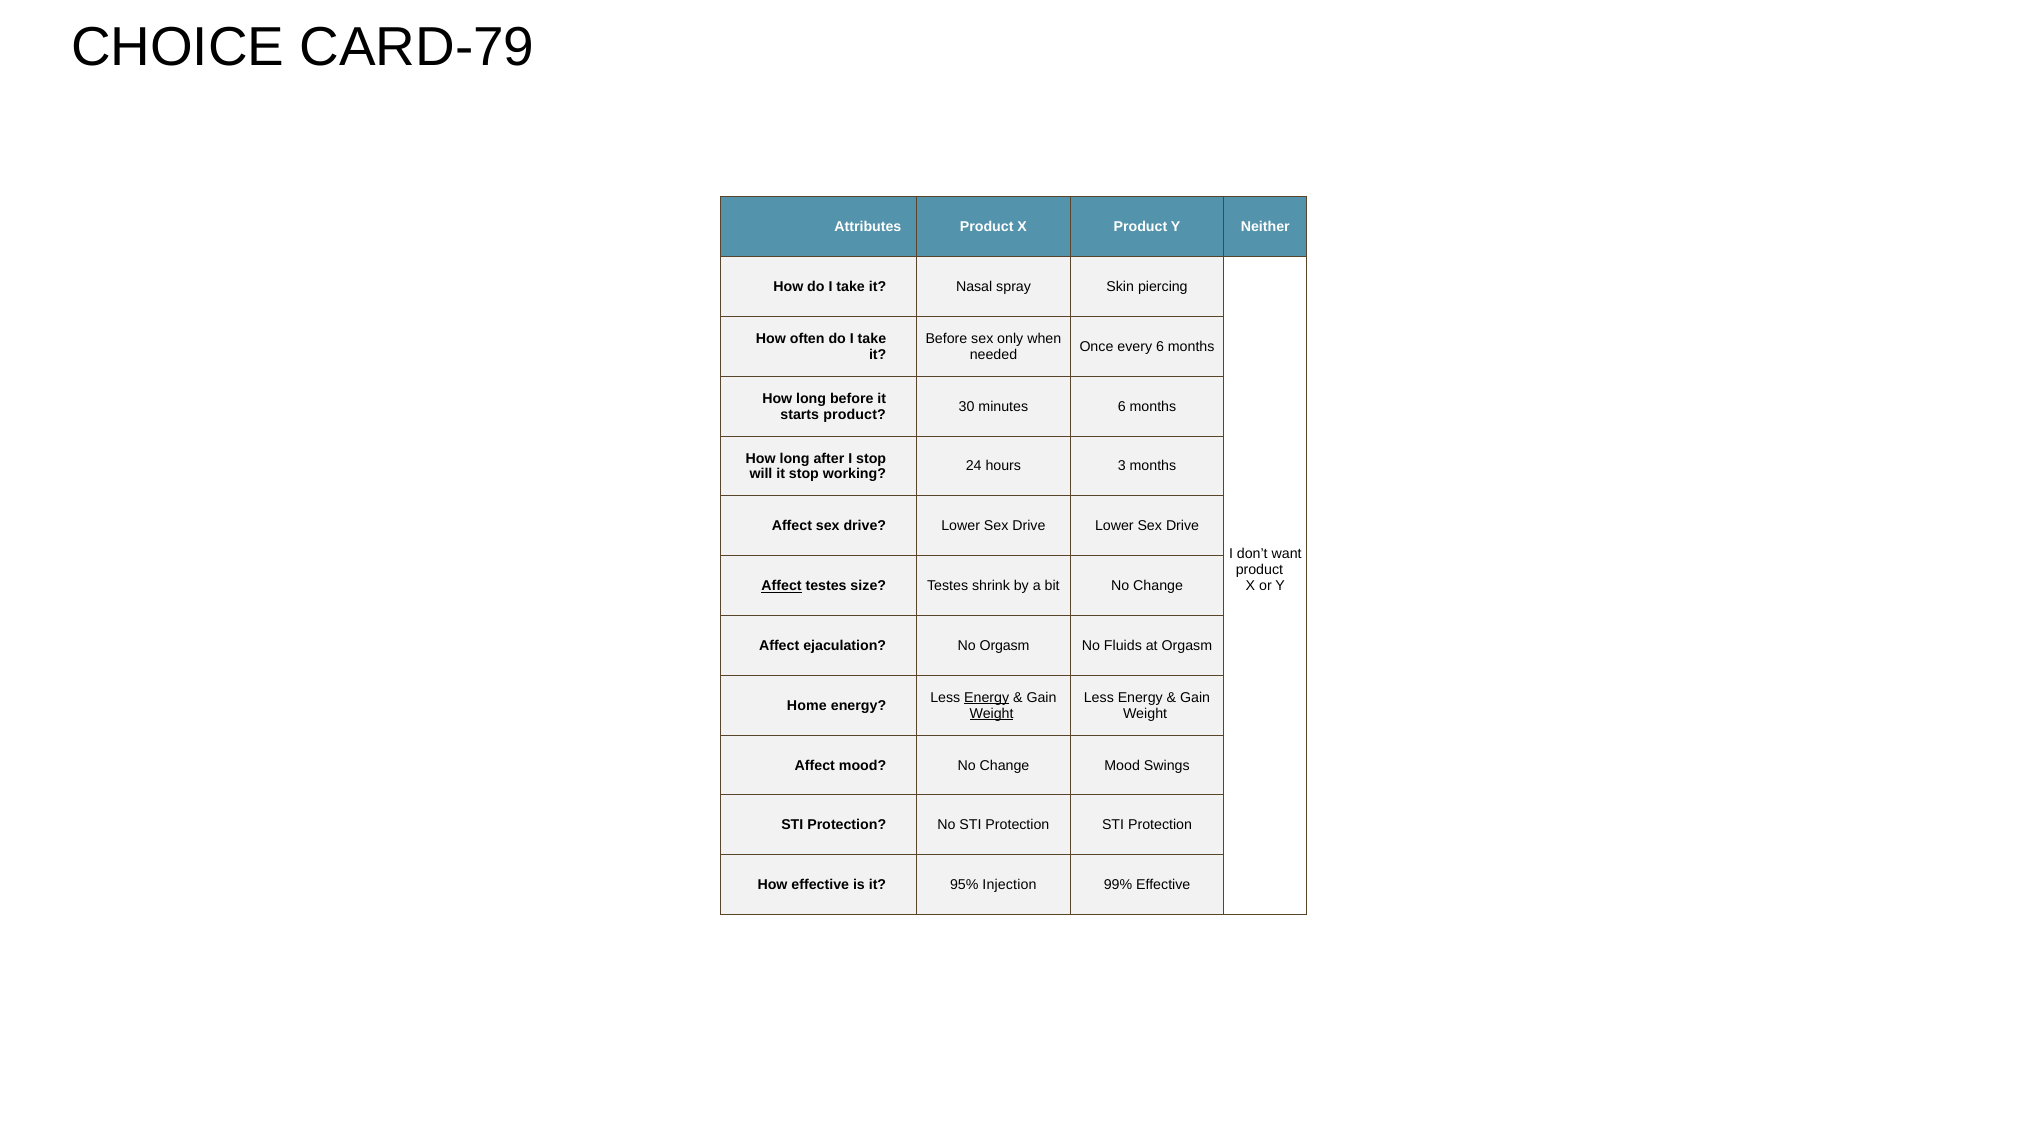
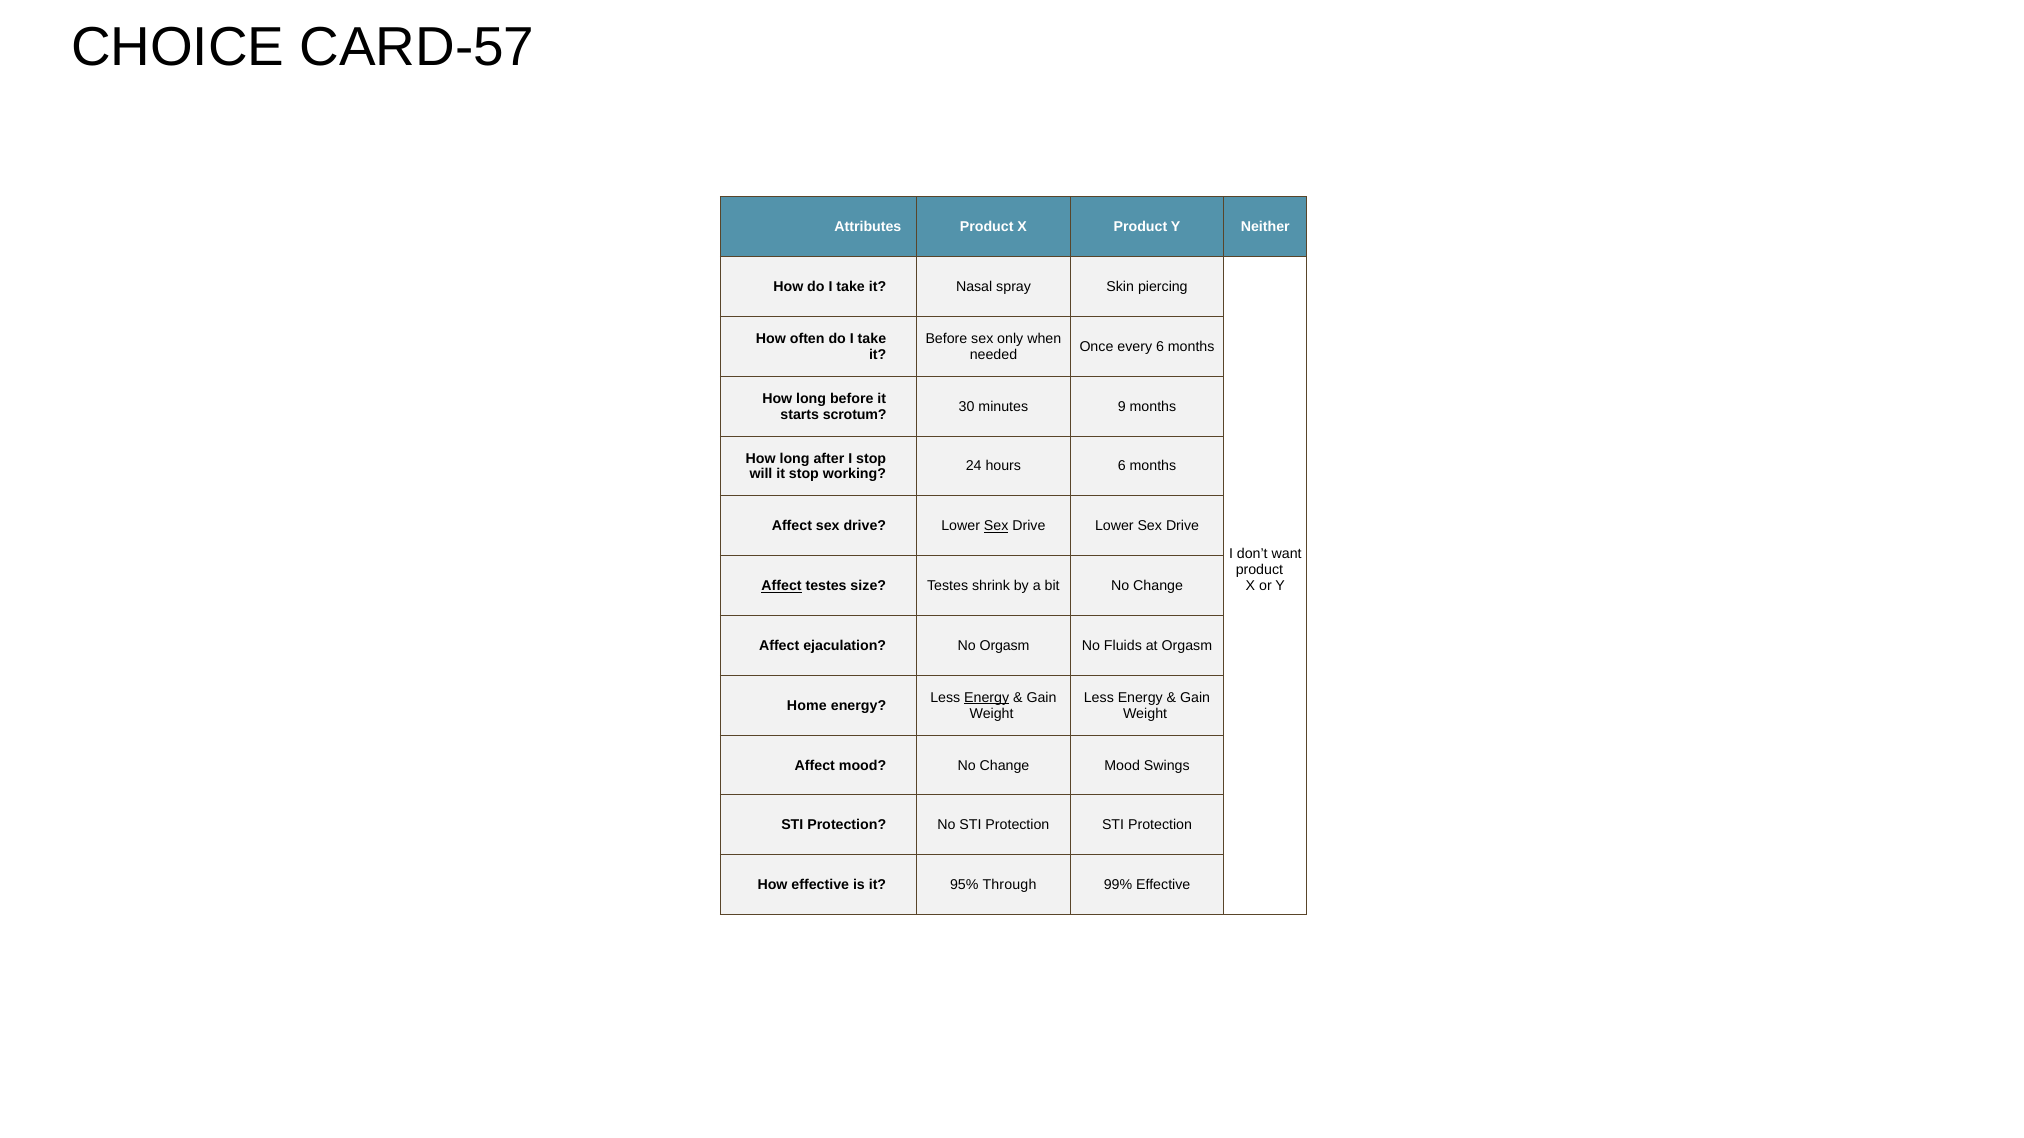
CARD-79: CARD-79 -> CARD-57
minutes 6: 6 -> 9
starts product: product -> scrotum
hours 3: 3 -> 6
Sex at (996, 526) underline: none -> present
Weight at (992, 714) underline: present -> none
Injection: Injection -> Through
